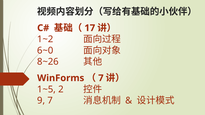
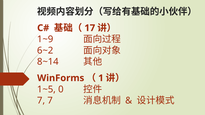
1~2: 1~2 -> 1~9
6~0: 6~0 -> 6~2
8~26: 8~26 -> 8~14
7 at (101, 78): 7 -> 1
2: 2 -> 0
9 at (41, 101): 9 -> 7
